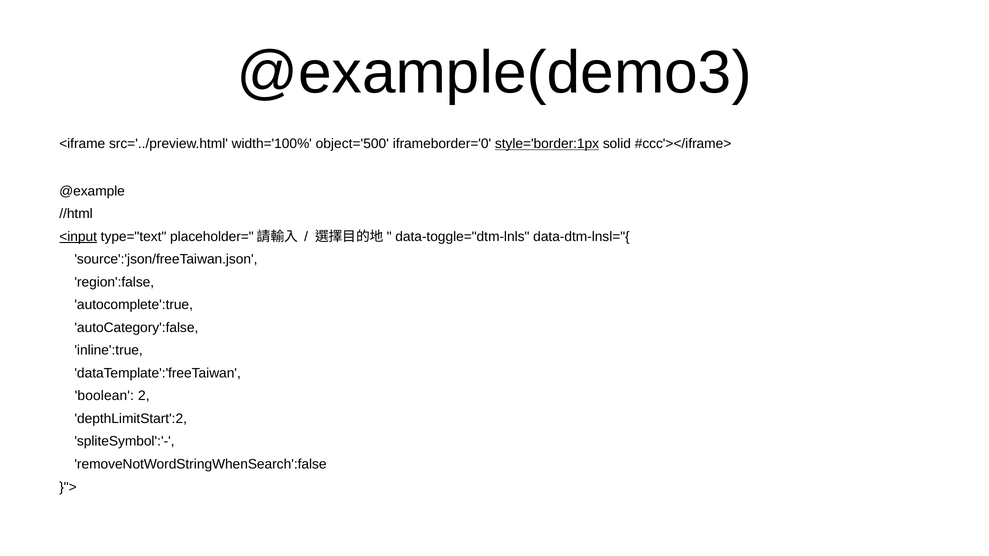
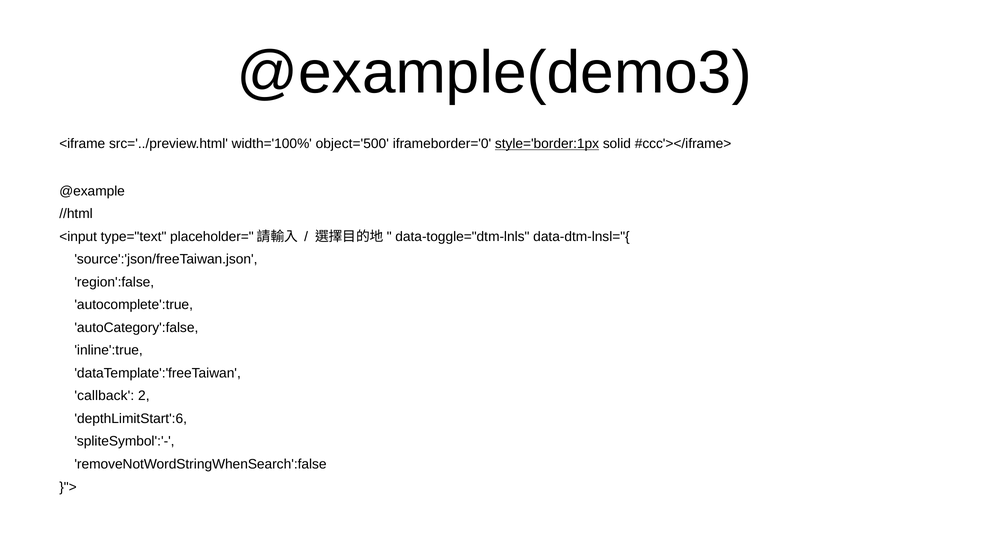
<input underline: present -> none
boolean: boolean -> callback
depthLimitStart':2: depthLimitStart':2 -> depthLimitStart':6
